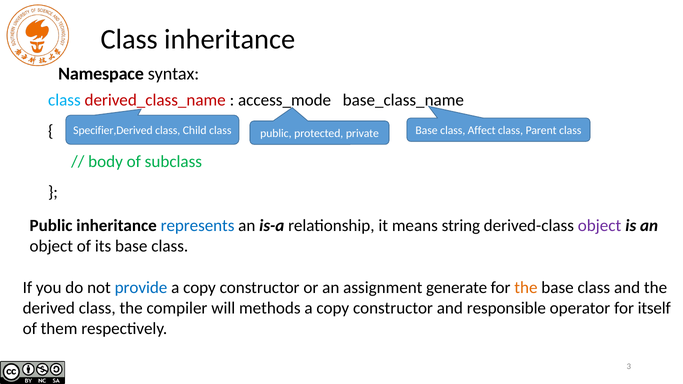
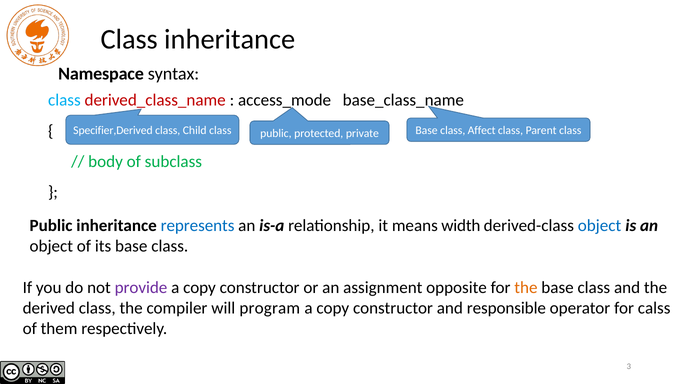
string: string -> width
object at (600, 226) colour: purple -> blue
provide colour: blue -> purple
generate: generate -> opposite
methods: methods -> program
itself: itself -> calss
